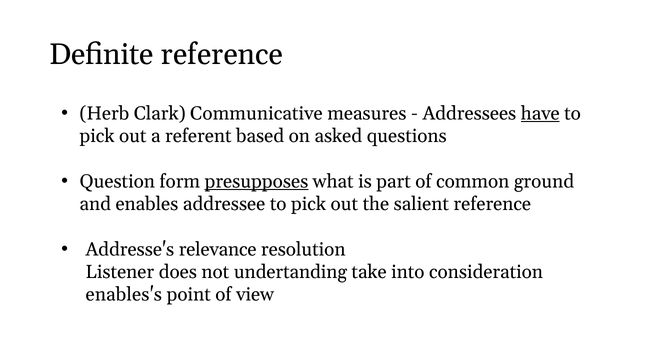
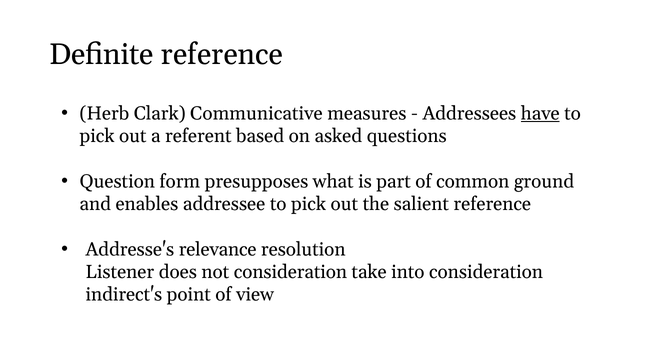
presupposes underline: present -> none
not undertanding: undertanding -> consideration
enables's: enables's -> indirect's
